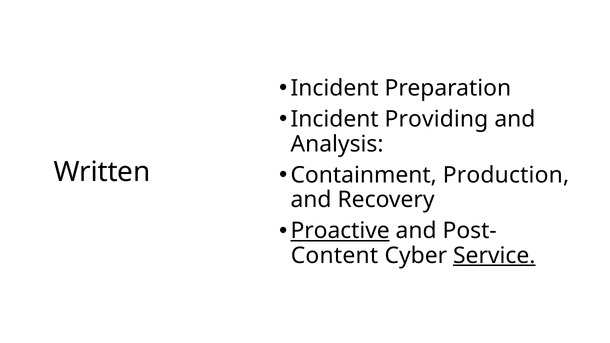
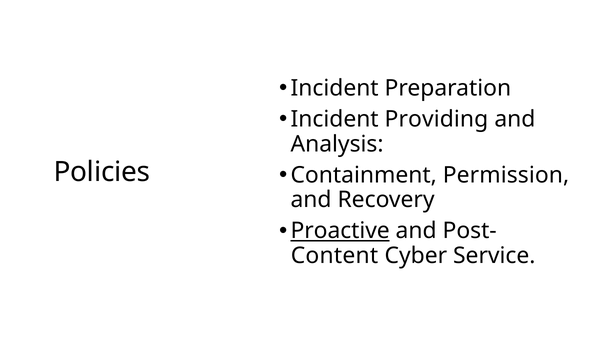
Production: Production -> Permission
Written: Written -> Policies
Service underline: present -> none
